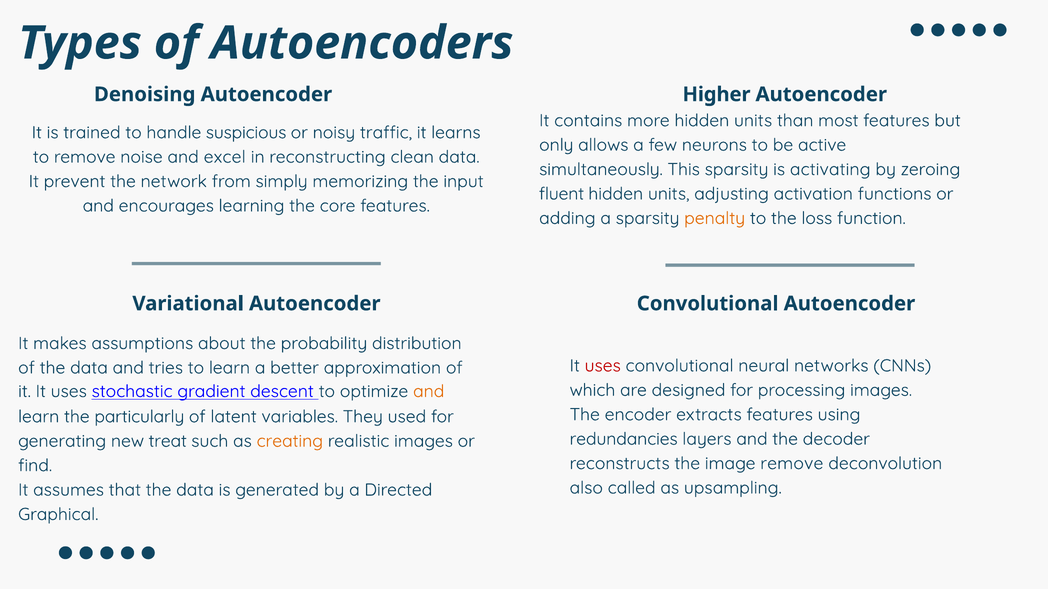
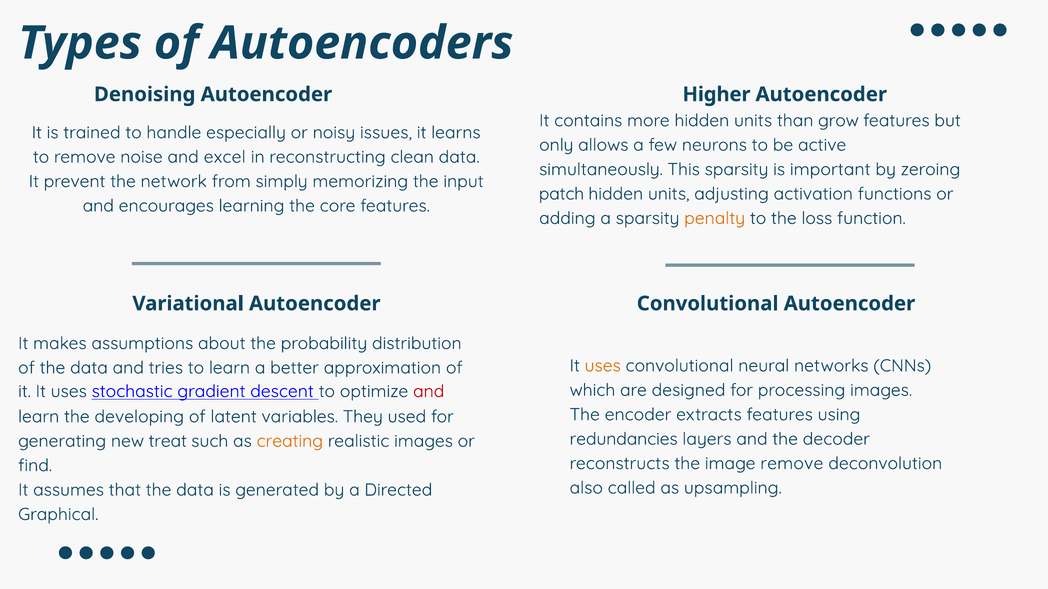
most: most -> grow
suspicious: suspicious -> especially
traffic: traffic -> issues
activating: activating -> important
fluent: fluent -> patch
uses at (603, 366) colour: red -> orange
and at (429, 392) colour: orange -> red
particularly: particularly -> developing
